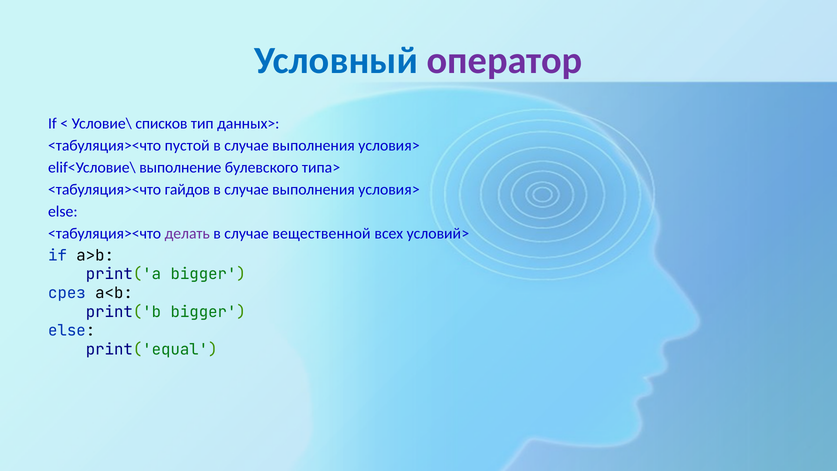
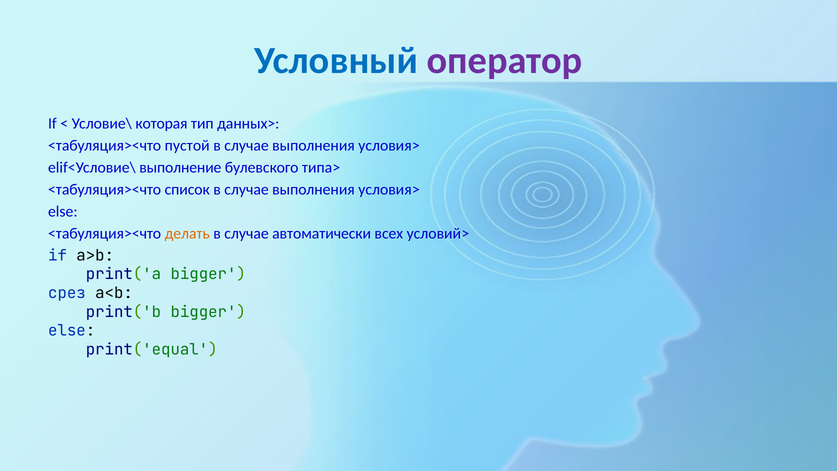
списков: списков -> которая
гайдов: гайдов -> список
делать colour: purple -> orange
вещественной: вещественной -> автоматически
